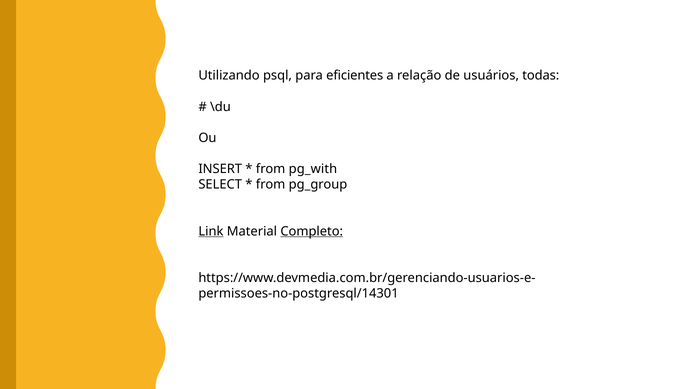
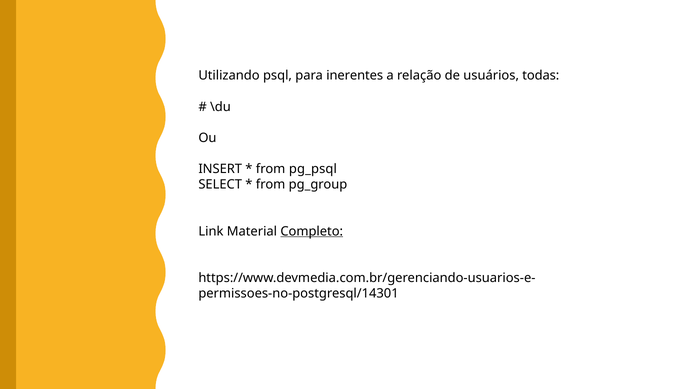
eficientes: eficientes -> inerentes
pg_with: pg_with -> pg_psql
Link underline: present -> none
